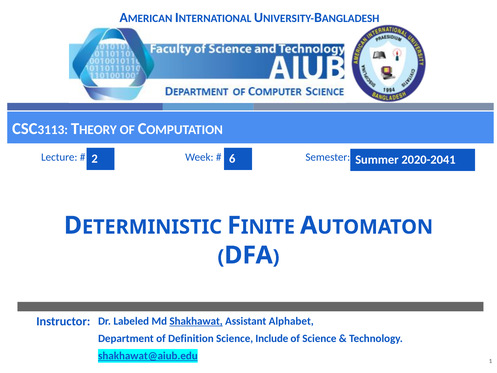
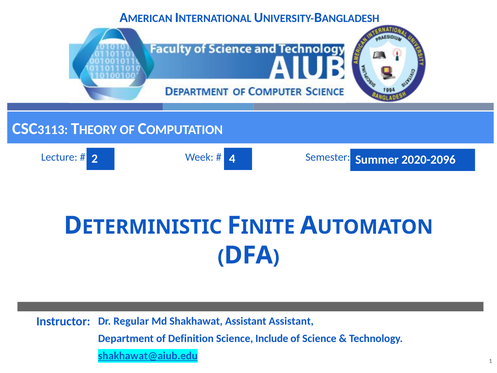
6: 6 -> 4
2020-2041: 2020-2041 -> 2020-2096
Labeled: Labeled -> Regular
Shakhawat underline: present -> none
Assistant Alphabet: Alphabet -> Assistant
